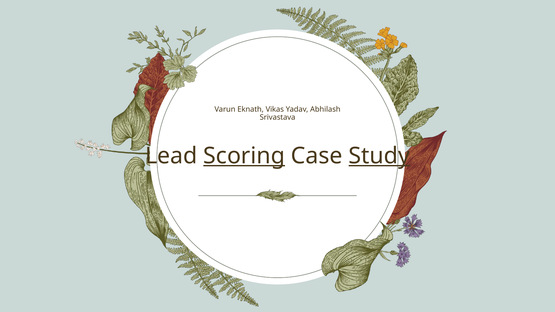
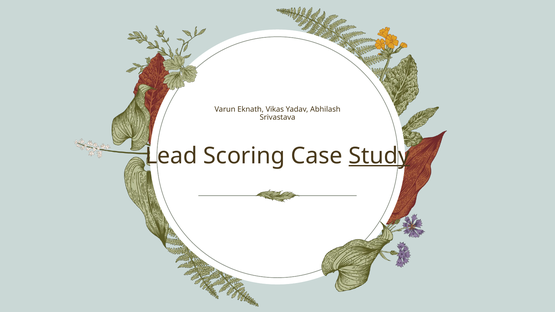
Scoring underline: present -> none
